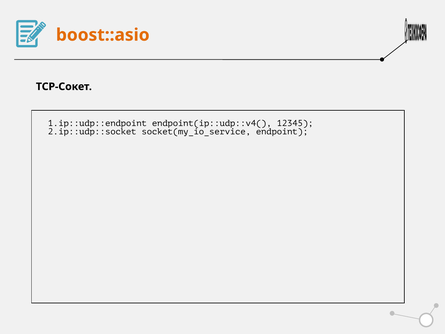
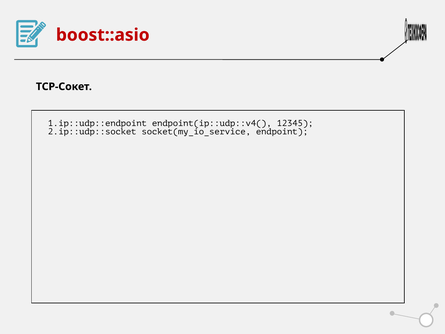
boost::asio colour: orange -> red
